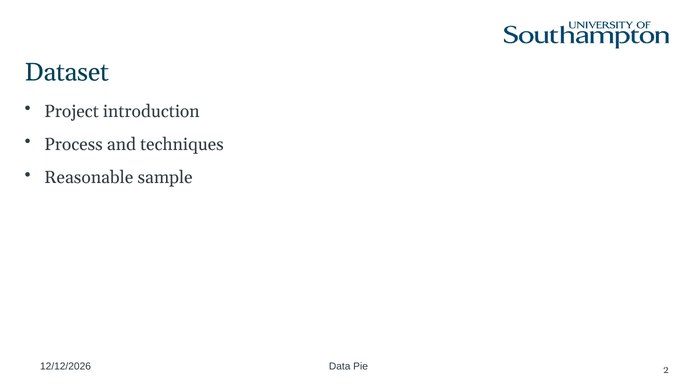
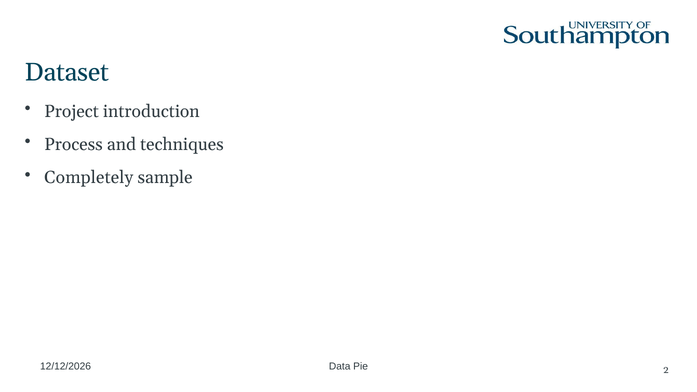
Reasonable: Reasonable -> Completely
